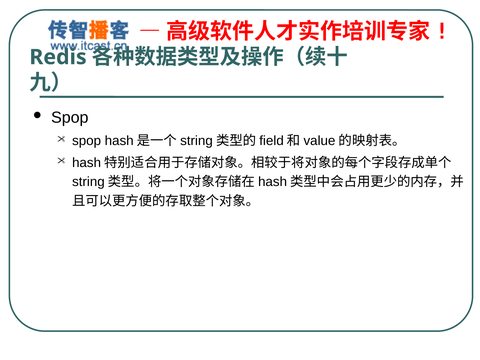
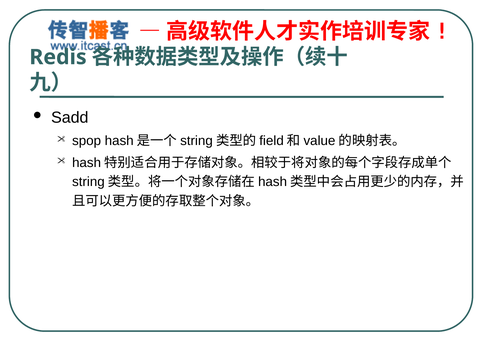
Spop at (70, 118): Spop -> Sadd
